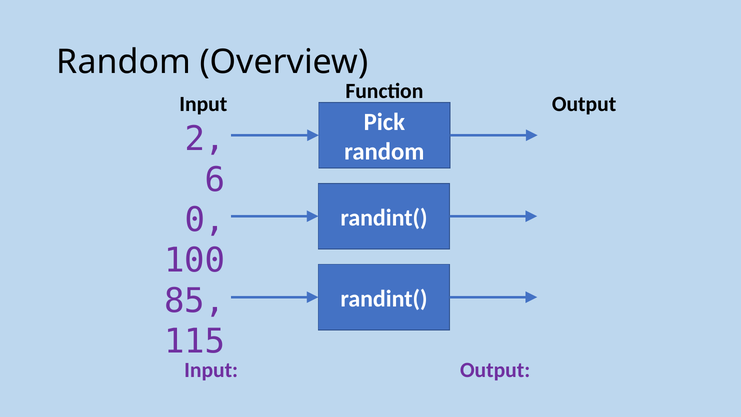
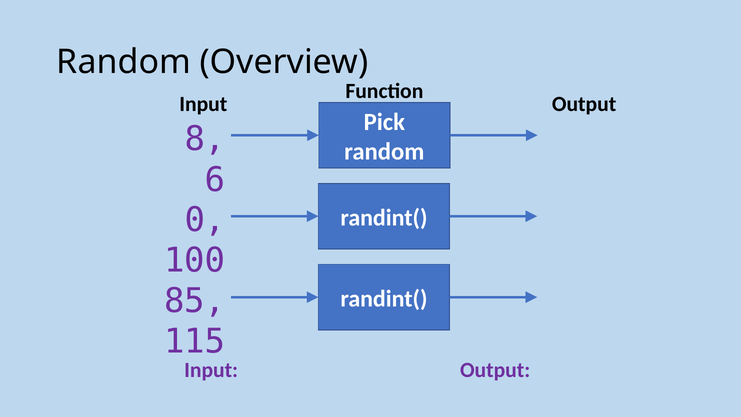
2: 2 -> 8
